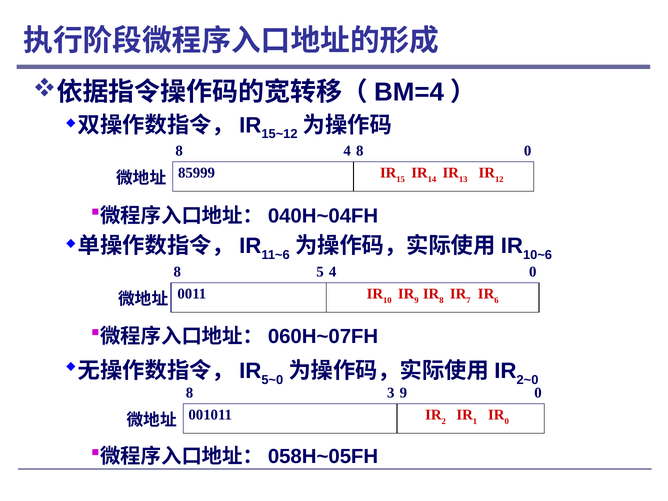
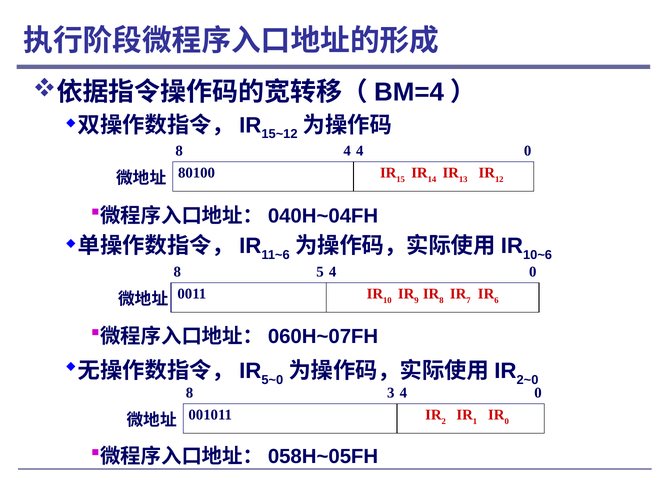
4 8: 8 -> 4
85999: 85999 -> 80100
3 9: 9 -> 4
